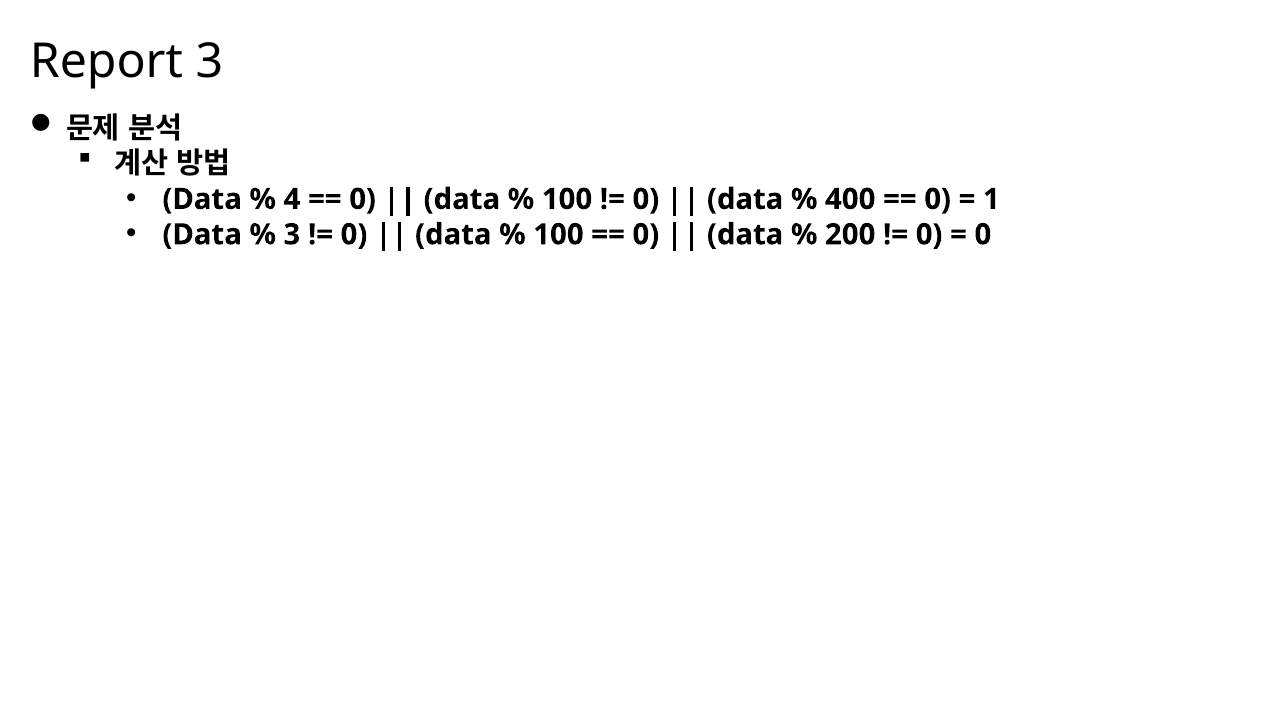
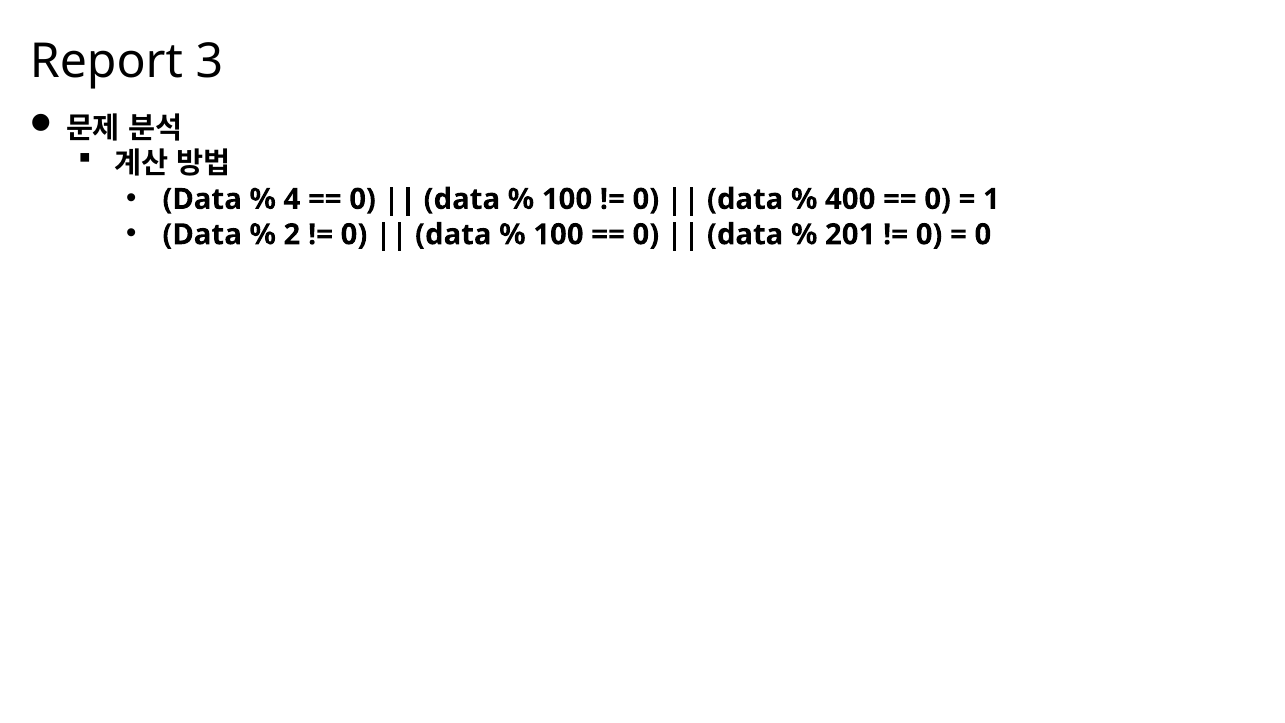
3 at (292, 235): 3 -> 2
200: 200 -> 201
